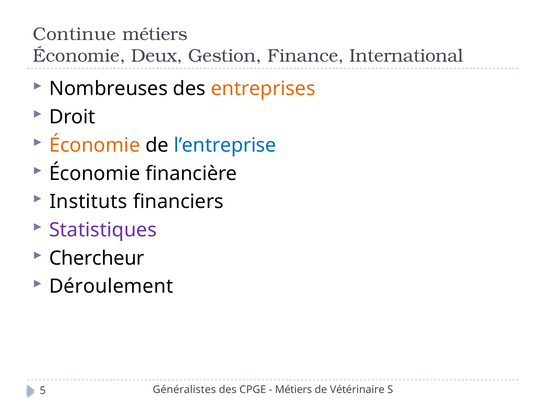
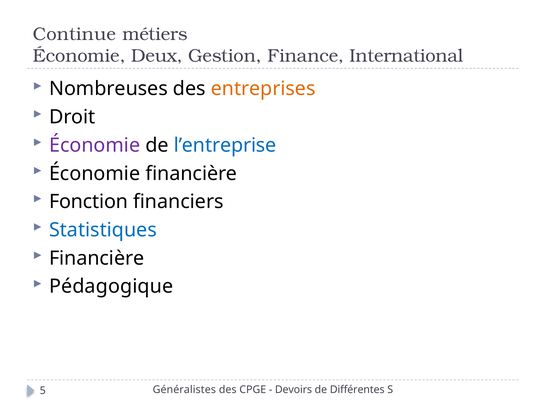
Économie at (95, 145) colour: orange -> purple
Instituts: Instituts -> Fonction
Statistiques colour: purple -> blue
Chercheur at (97, 258): Chercheur -> Financière
Déroulement: Déroulement -> Pédagogique
Métiers at (293, 389): Métiers -> Devoirs
Vétérinaire: Vétérinaire -> Différentes
